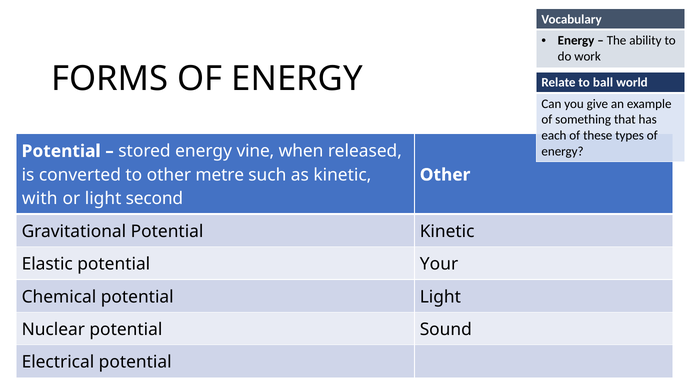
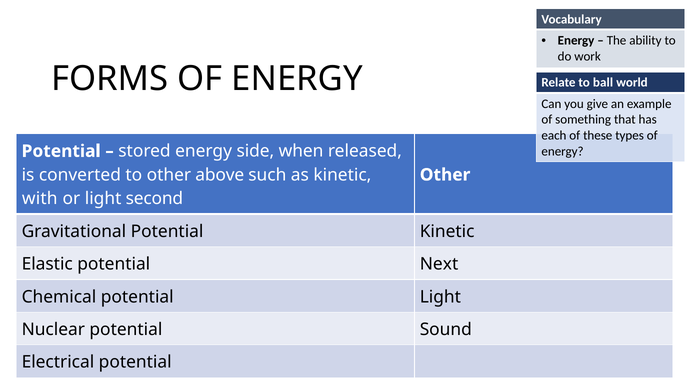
vine: vine -> side
metre: metre -> above
Your: Your -> Next
